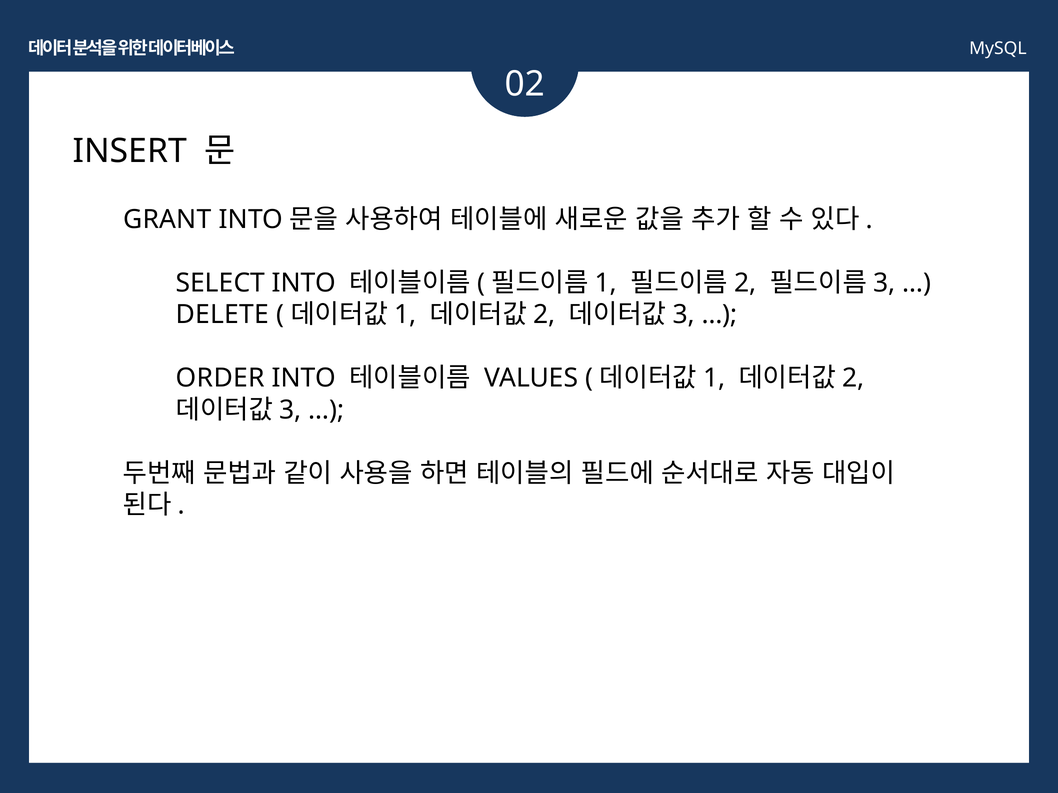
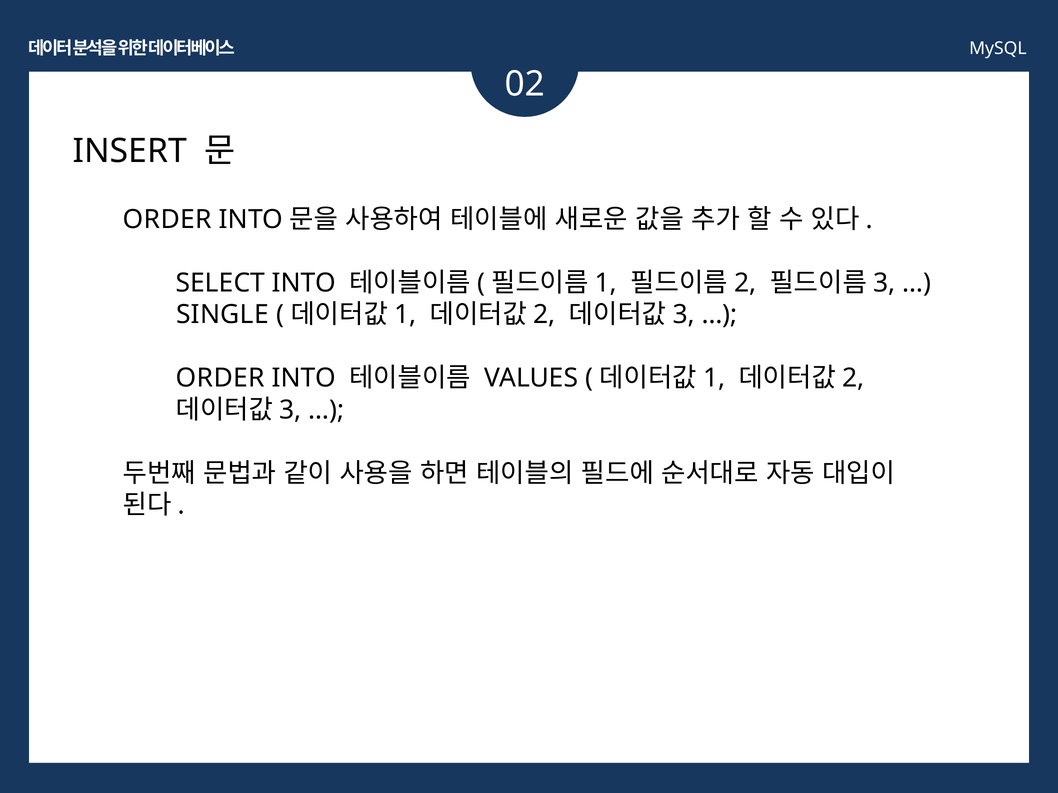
GRANT at (167, 220): GRANT -> ORDER
DELETE: DELETE -> SINGLE
